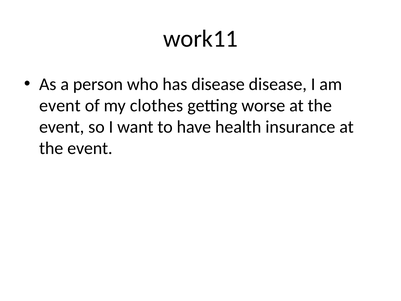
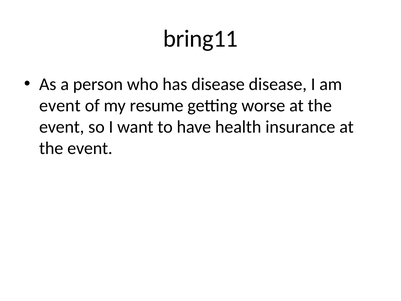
work11: work11 -> bring11
clothes: clothes -> resume
